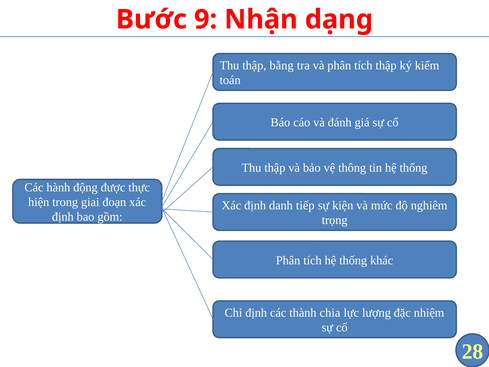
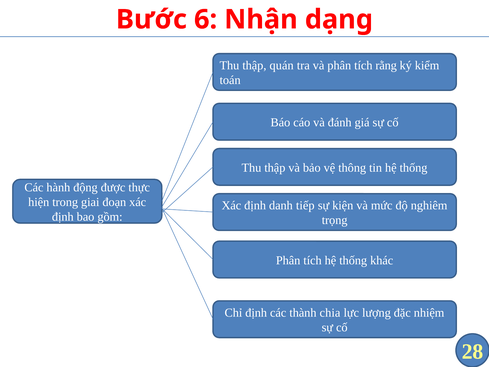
9: 9 -> 6
bằng: bằng -> quán
tích thập: thập -> rằng
